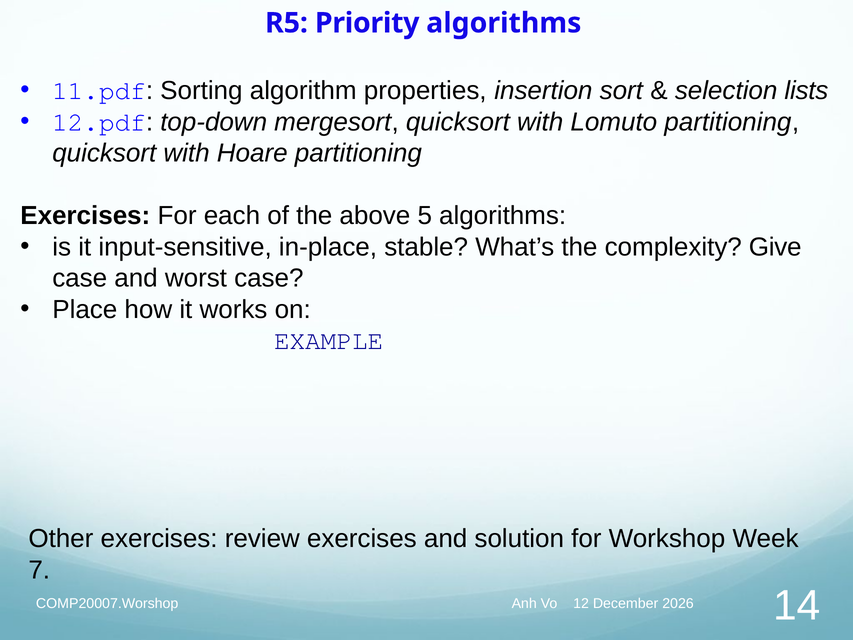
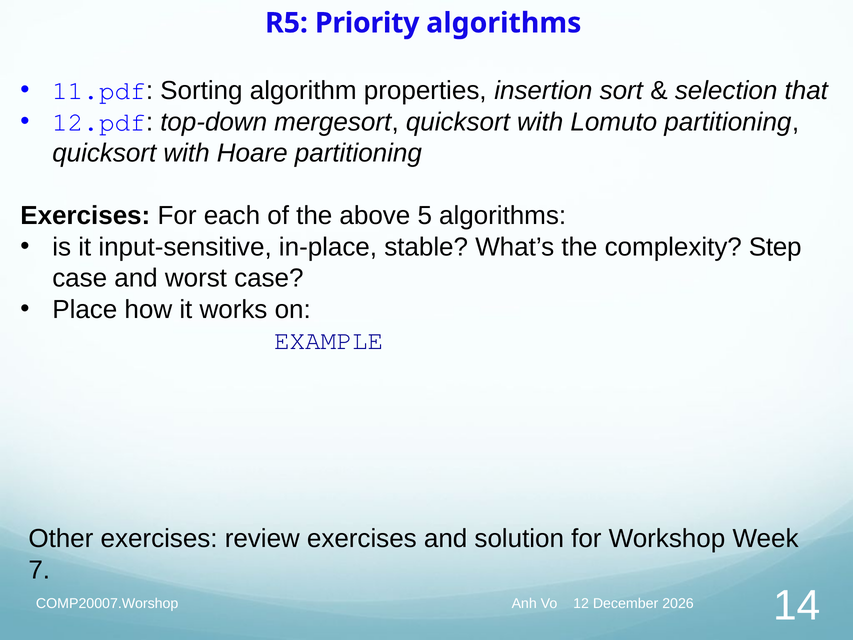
lists: lists -> that
Give: Give -> Step
